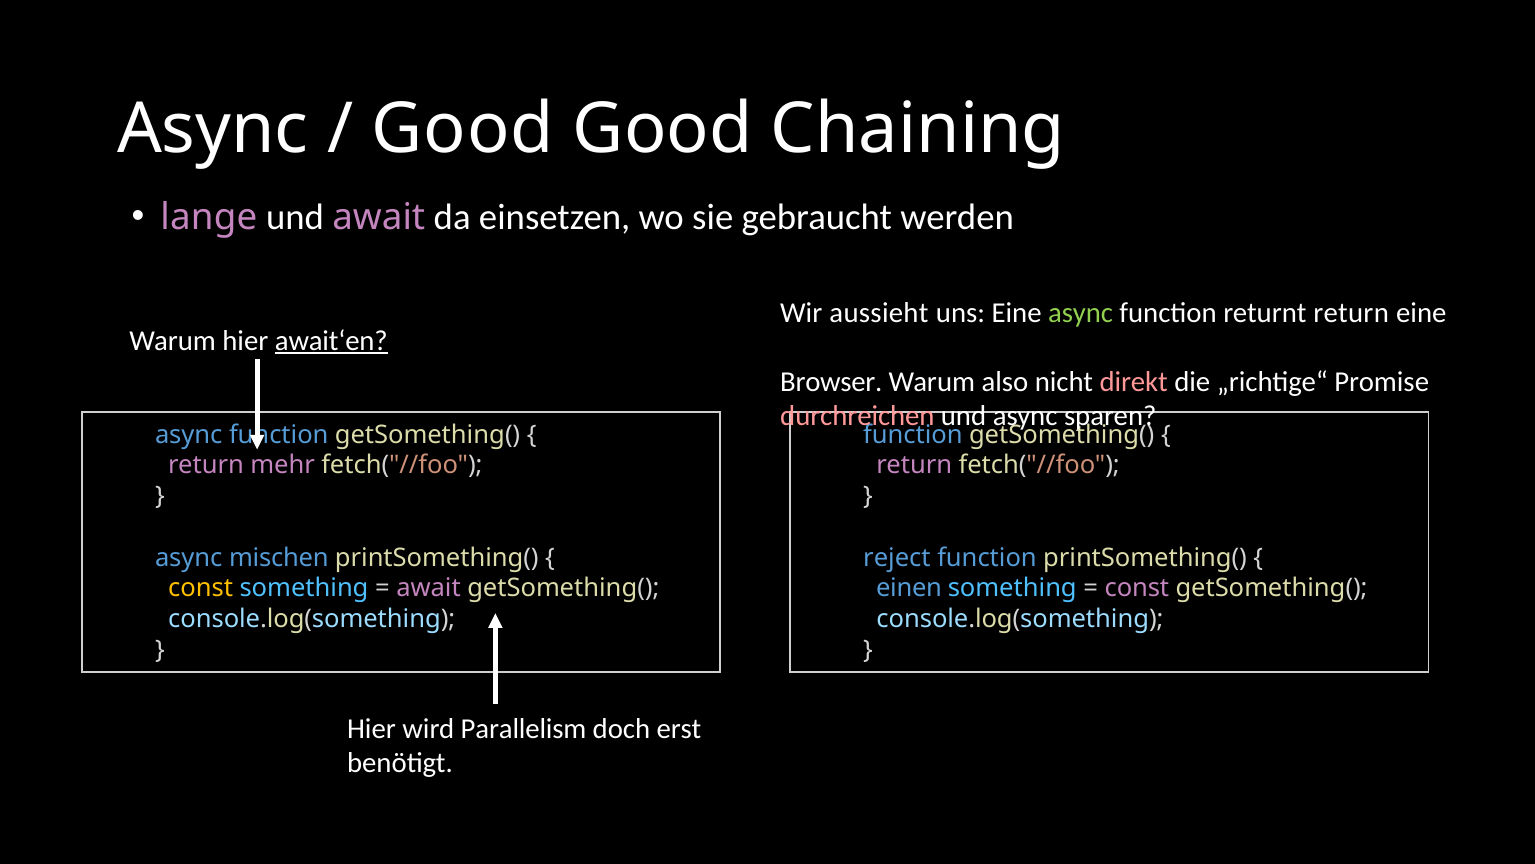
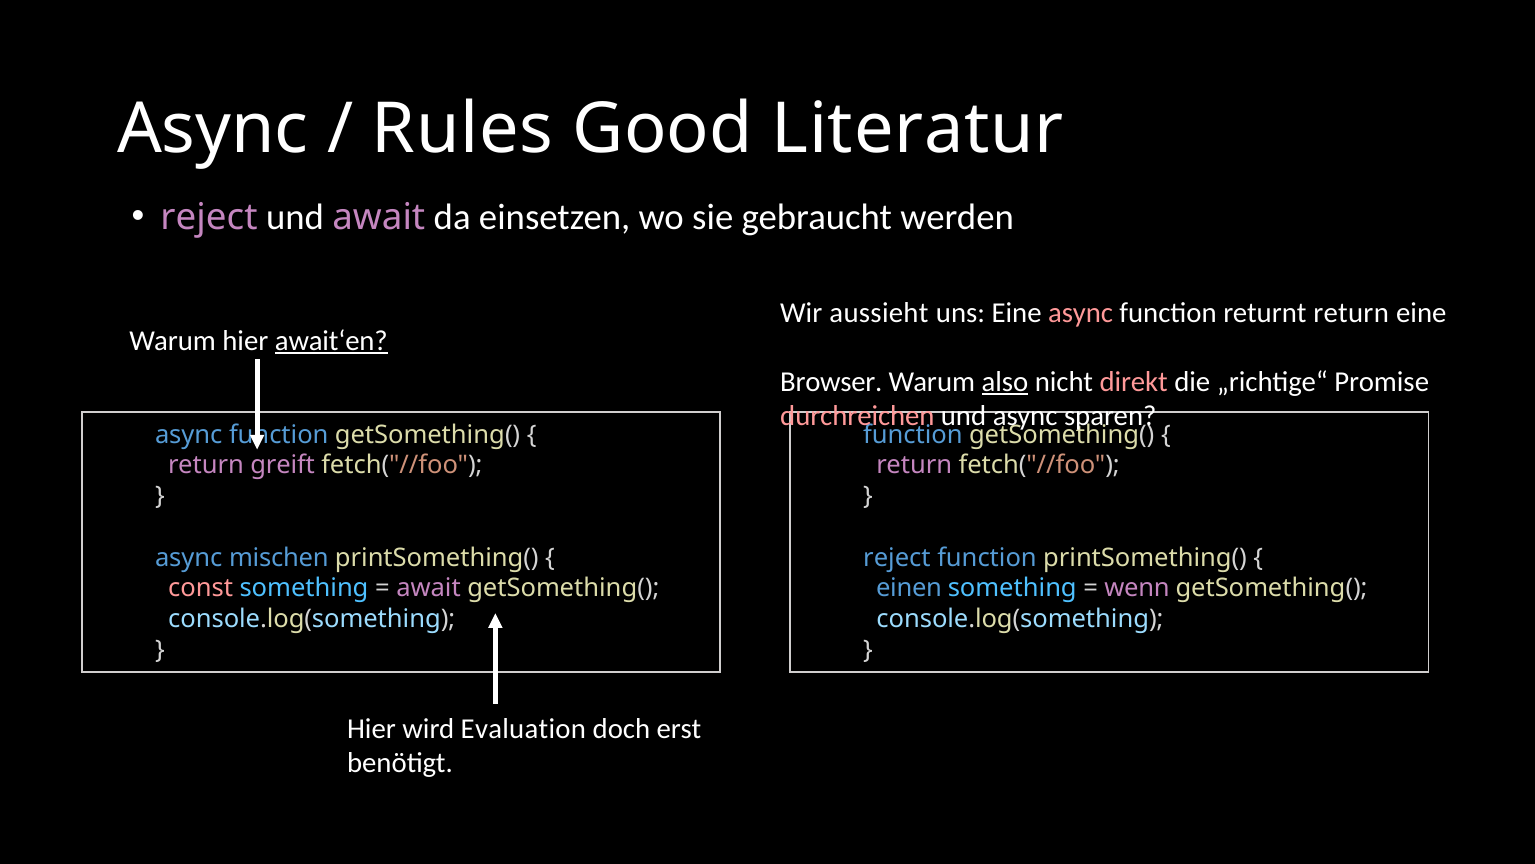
Good at (463, 129): Good -> Rules
Chaining: Chaining -> Literatur
lange at (209, 217): lange -> reject
async at (1081, 313) colour: light green -> pink
also underline: none -> present
mehr: mehr -> greift
const at (201, 588) colour: yellow -> pink
const at (1137, 588): const -> wenn
Parallelism: Parallelism -> Evaluation
